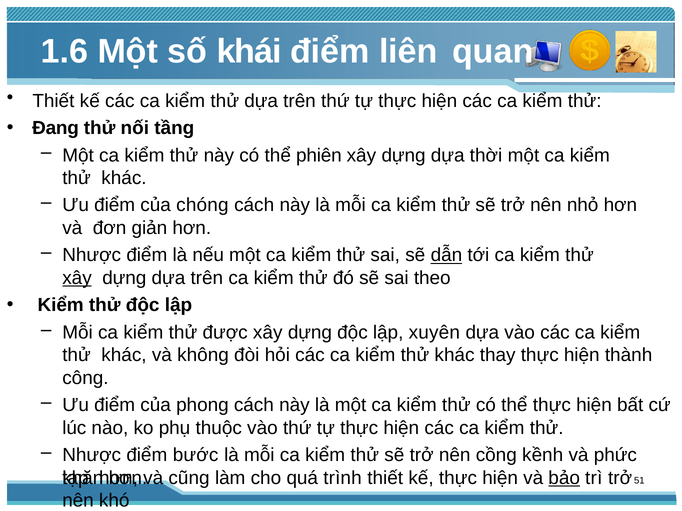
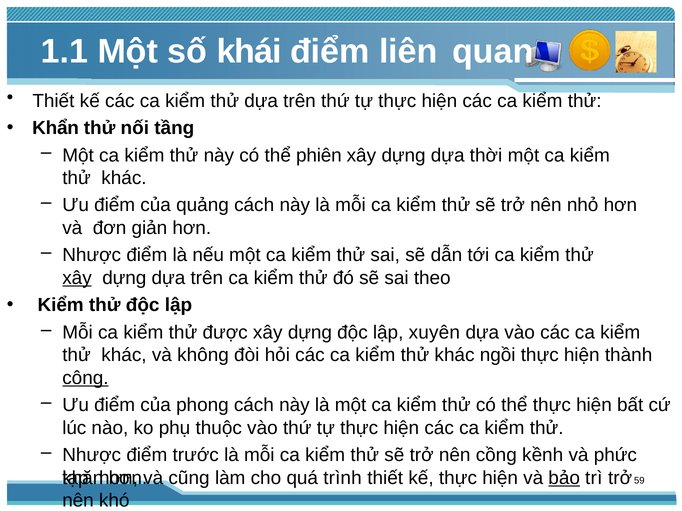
1.6: 1.6 -> 1.1
Đang: Đang -> Khẩn
chóng: chóng -> quảng
dẫn underline: present -> none
thay: thay -> ngồi
công underline: none -> present
bước: bước -> trước
51: 51 -> 59
